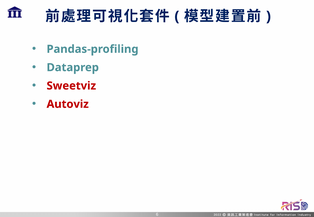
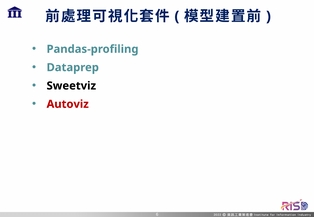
Sweetviz colour: red -> black
